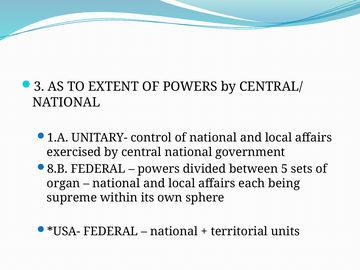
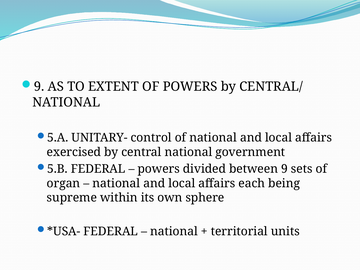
3 at (39, 87): 3 -> 9
1.A: 1.A -> 5.A
8.B: 8.B -> 5.B
between 5: 5 -> 9
